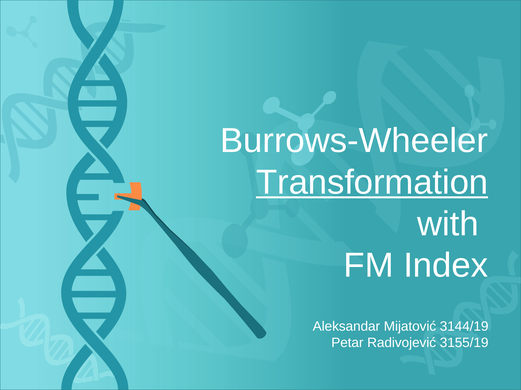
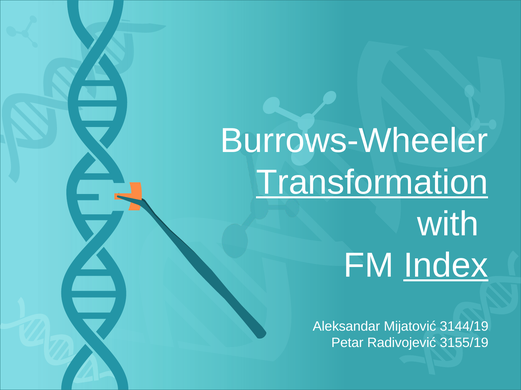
Index underline: none -> present
